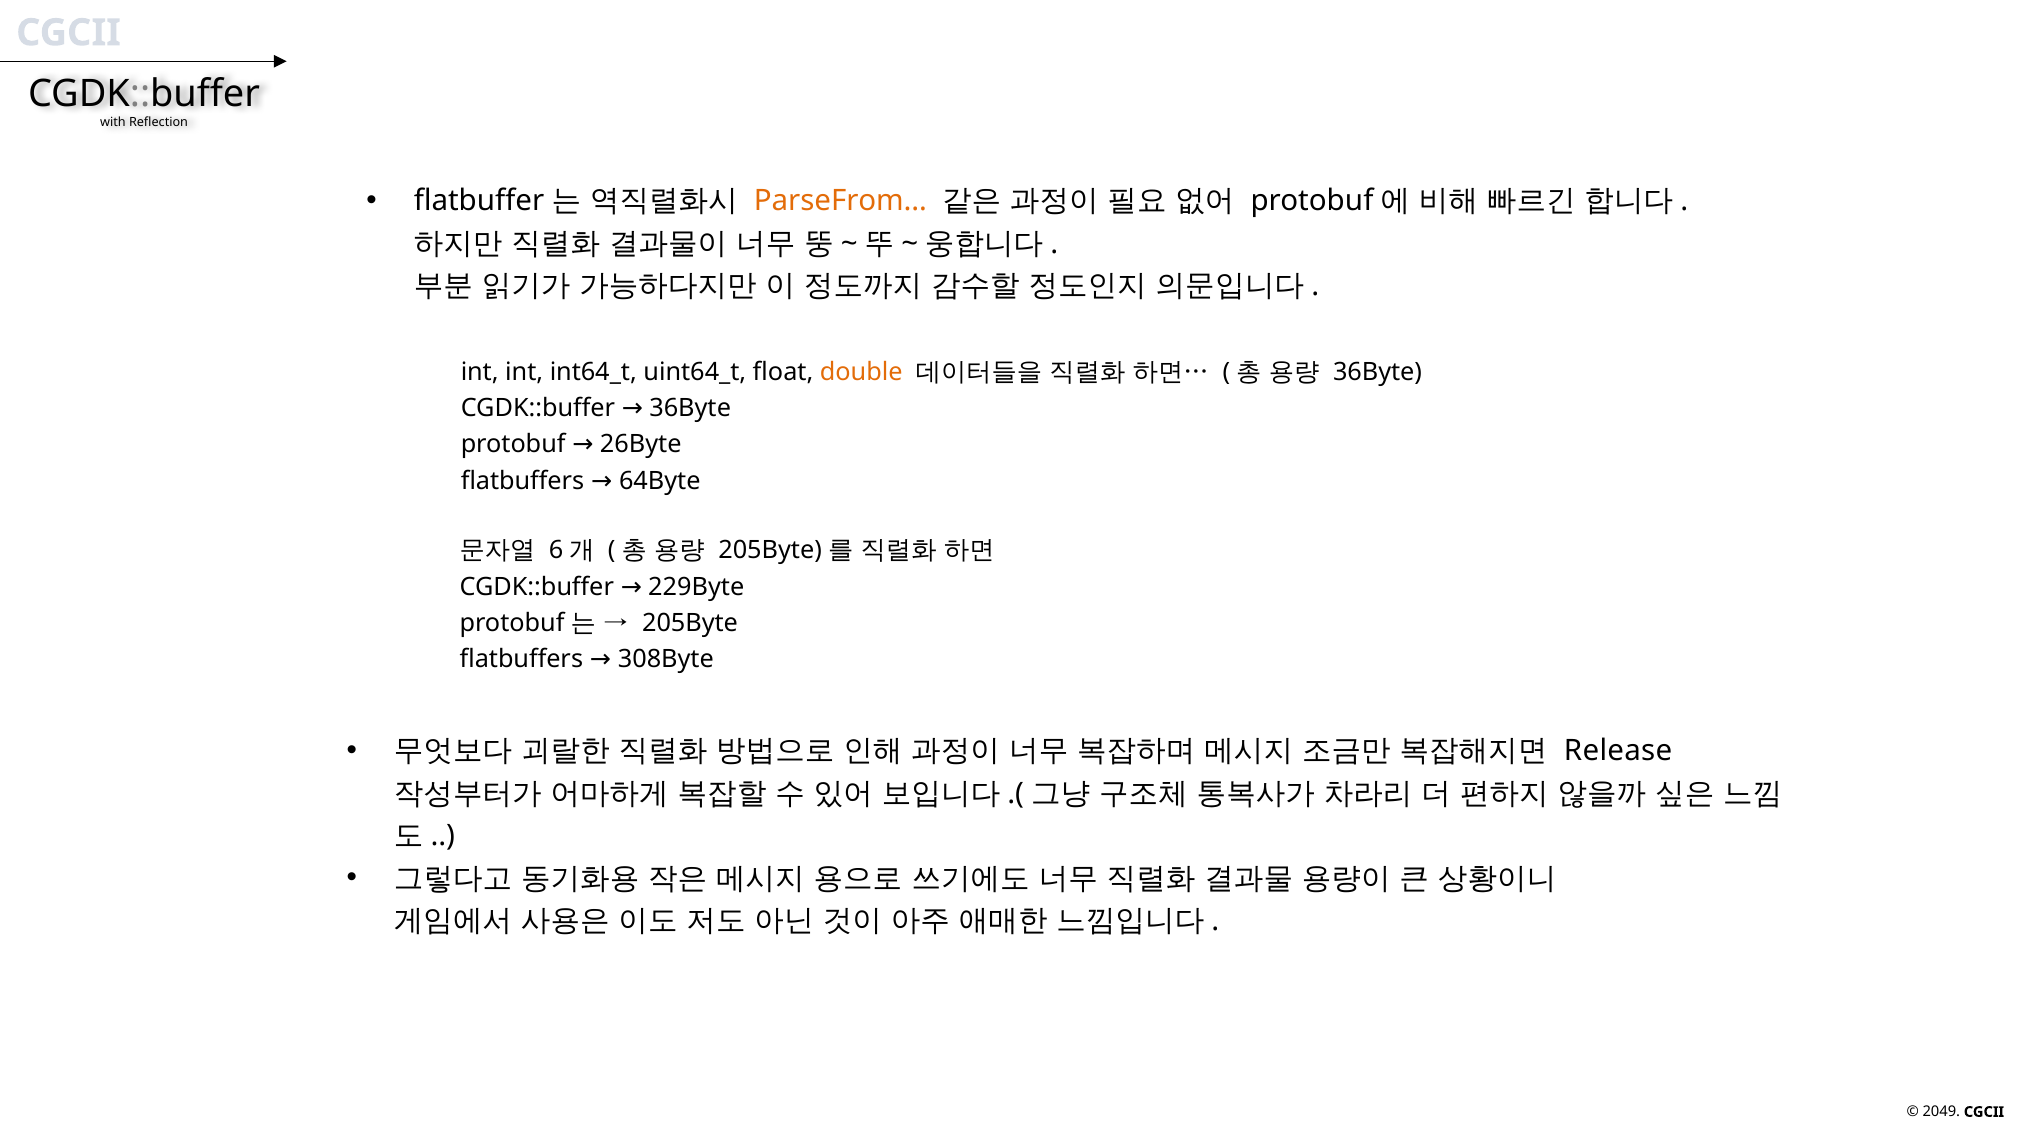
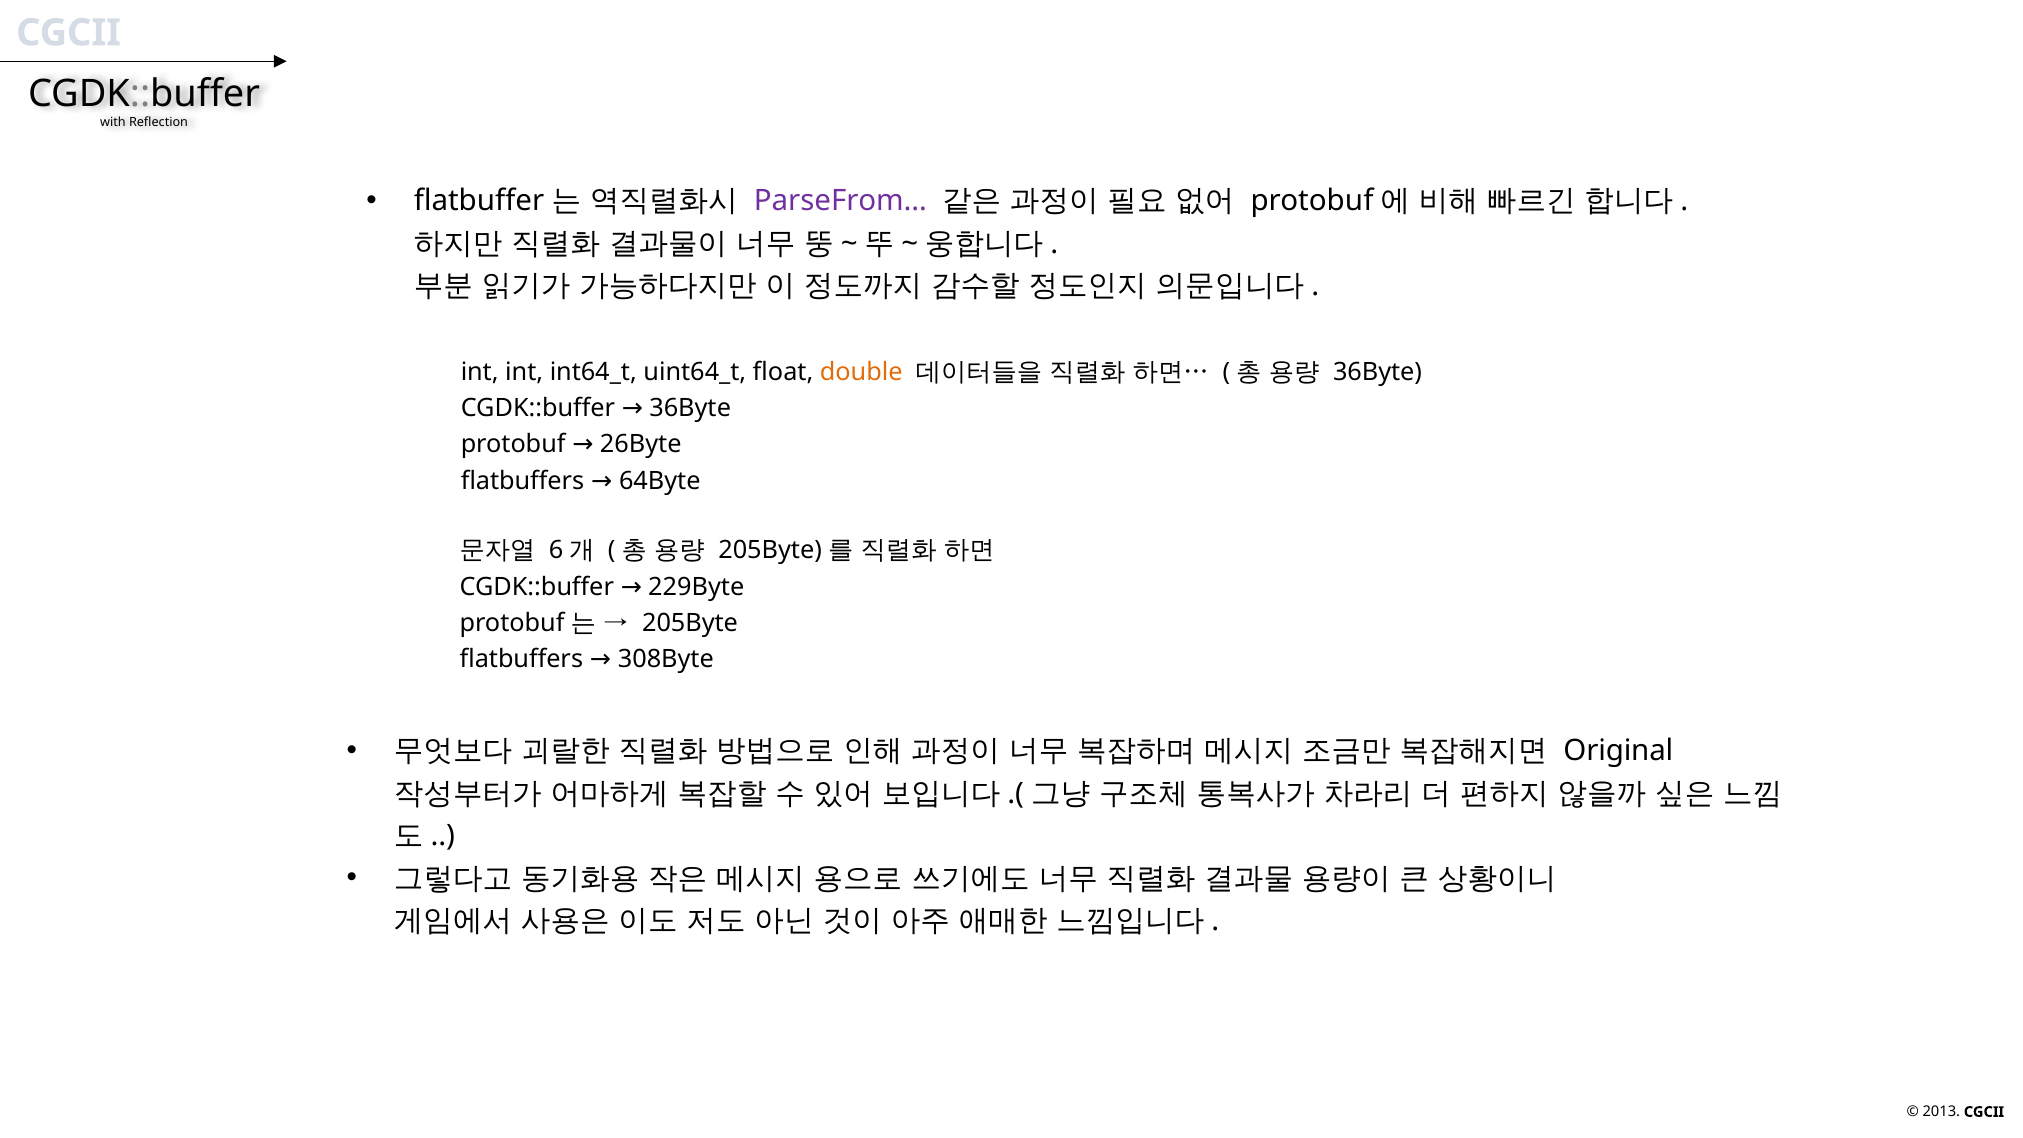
ParseFrom… colour: orange -> purple
Release: Release -> Original
2049: 2049 -> 2013
